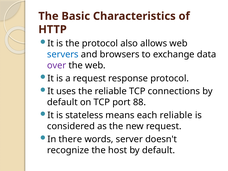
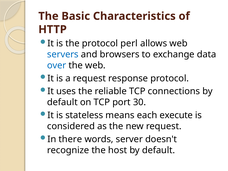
also: also -> perl
over colour: purple -> blue
88: 88 -> 30
each reliable: reliable -> execute
